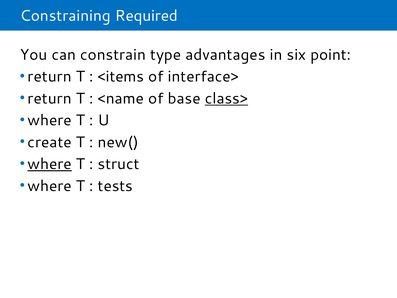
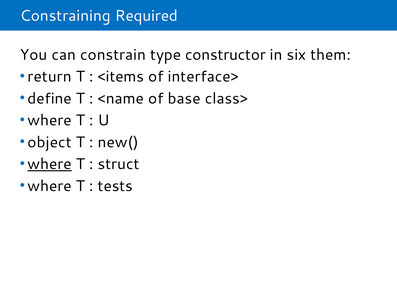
advantages: advantages -> constructor
point: point -> them
return at (50, 98): return -> define
class> underline: present -> none
create: create -> object
